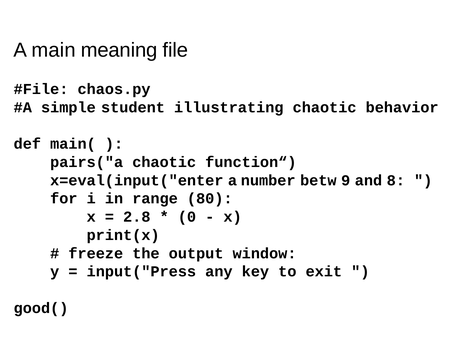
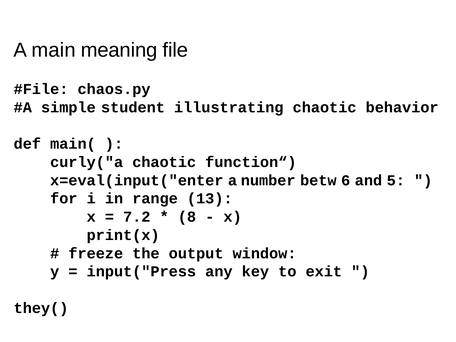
pairs("a: pairs("a -> curly("a
9: 9 -> 6
8: 8 -> 5
80: 80 -> 13
2.8: 2.8 -> 7.2
0: 0 -> 8
good(: good( -> they(
